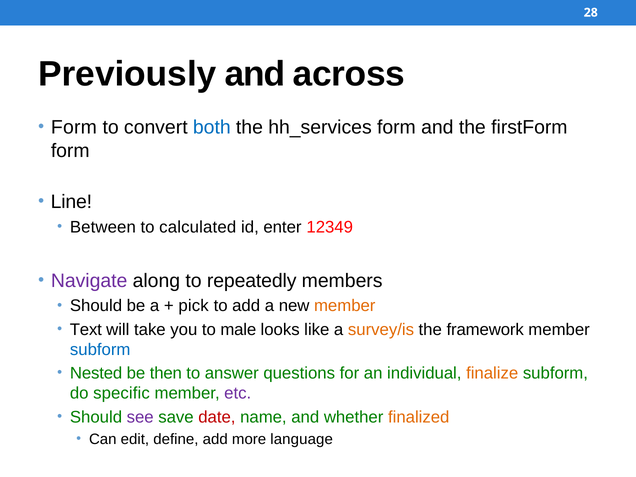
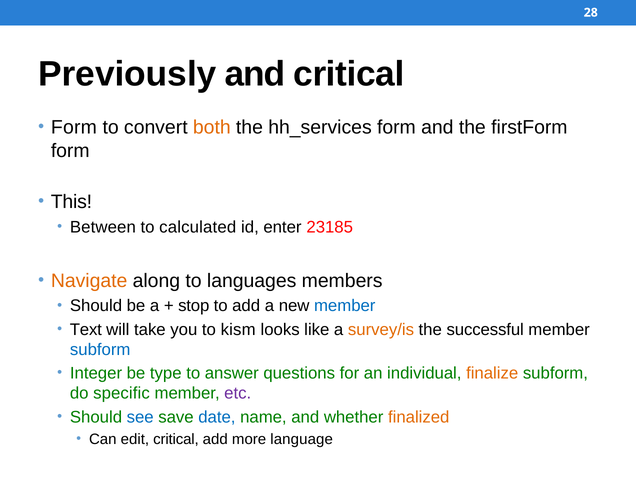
and across: across -> critical
both colour: blue -> orange
Line: Line -> This
12349: 12349 -> 23185
Navigate colour: purple -> orange
repeatedly: repeatedly -> languages
pick: pick -> stop
member at (345, 306) colour: orange -> blue
male: male -> kism
framework: framework -> successful
Nested: Nested -> Integer
then: then -> type
see colour: purple -> blue
date colour: red -> blue
edit define: define -> critical
